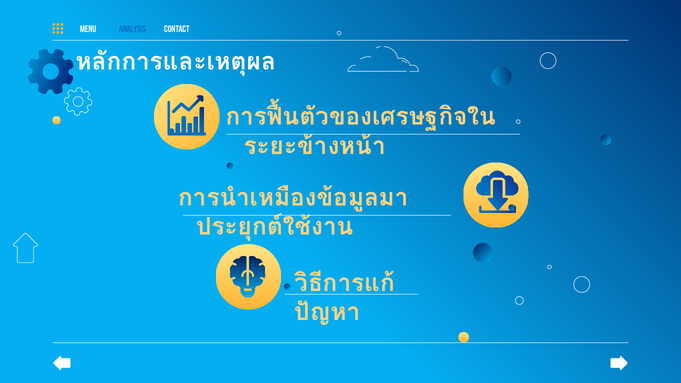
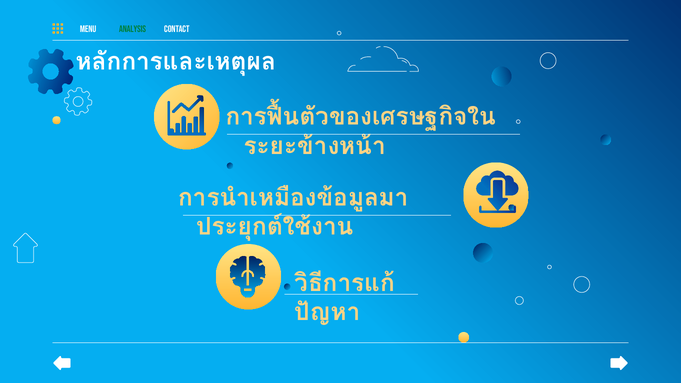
ANALYSIS colour: blue -> green
